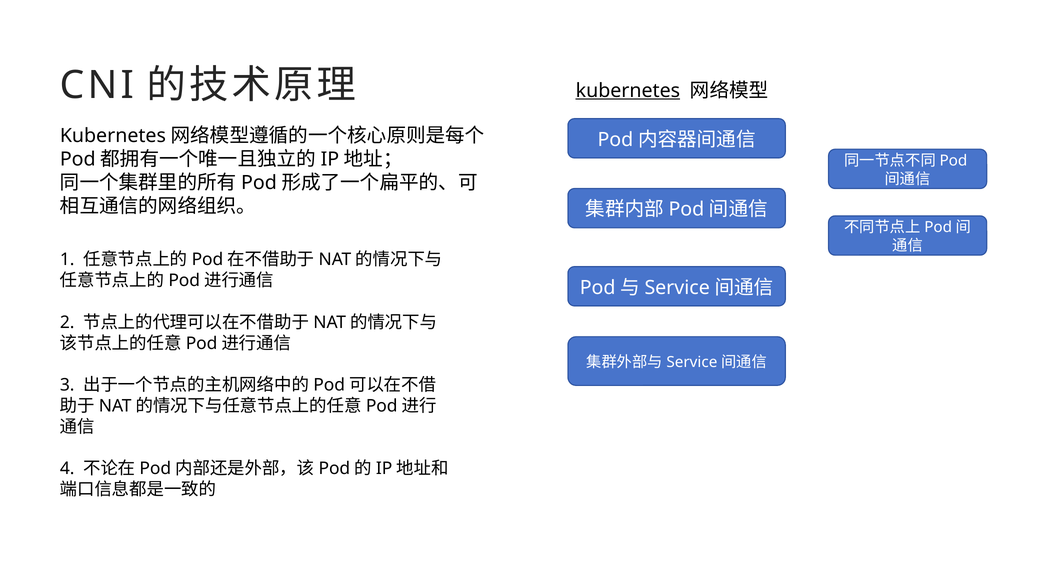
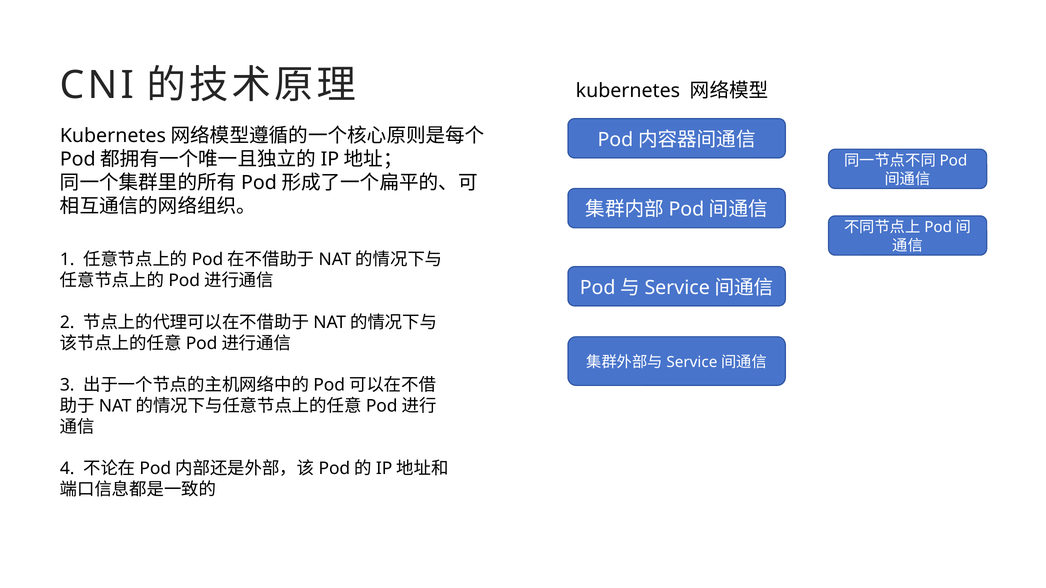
kubernetes underline: present -> none
